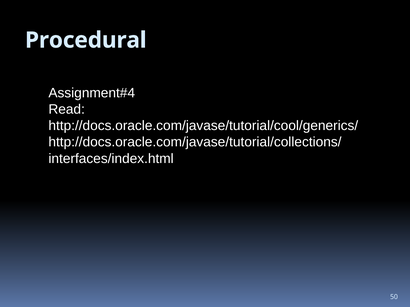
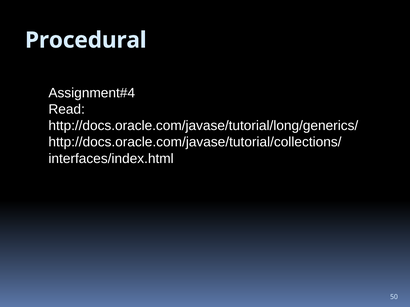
http://docs.oracle.com/javase/tutorial/cool/generics/: http://docs.oracle.com/javase/tutorial/cool/generics/ -> http://docs.oracle.com/javase/tutorial/long/generics/
